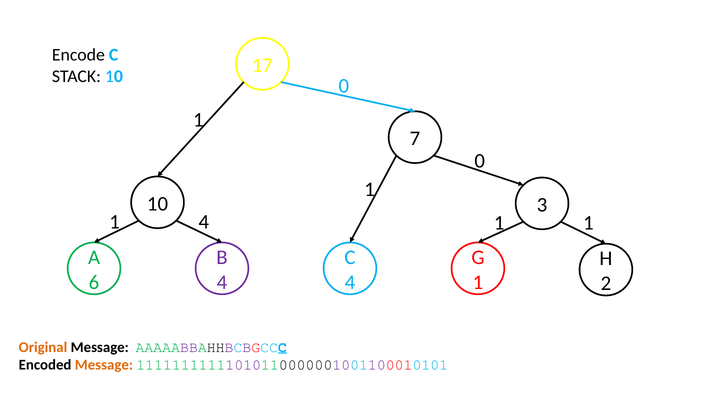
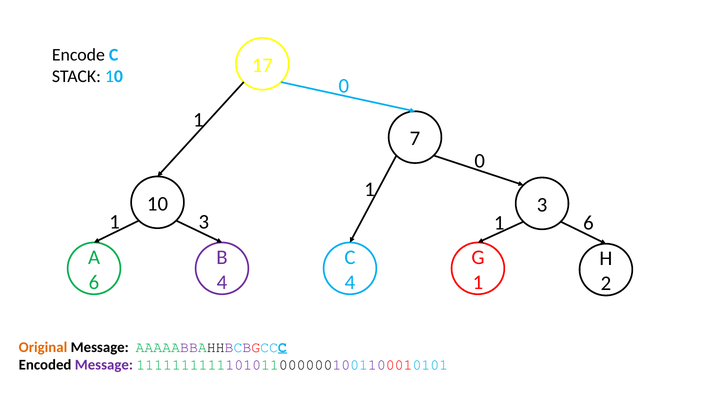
1 4: 4 -> 3
1 1: 1 -> 6
Message at (104, 365) colour: orange -> purple
